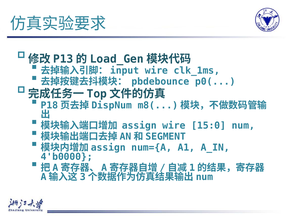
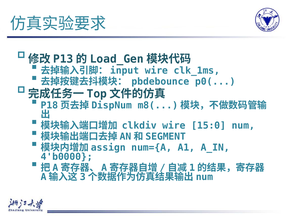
assign: assign -> clkdiv
